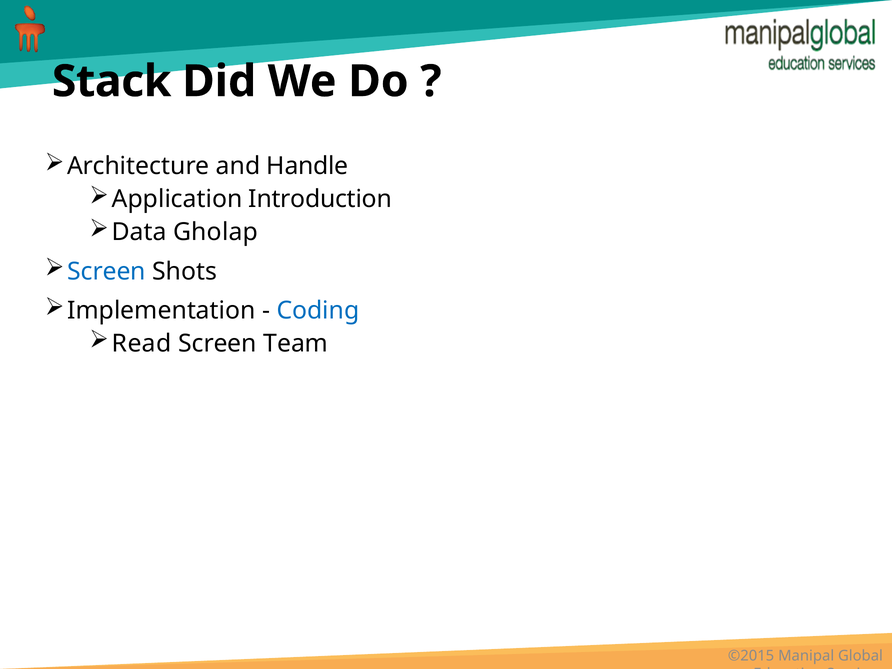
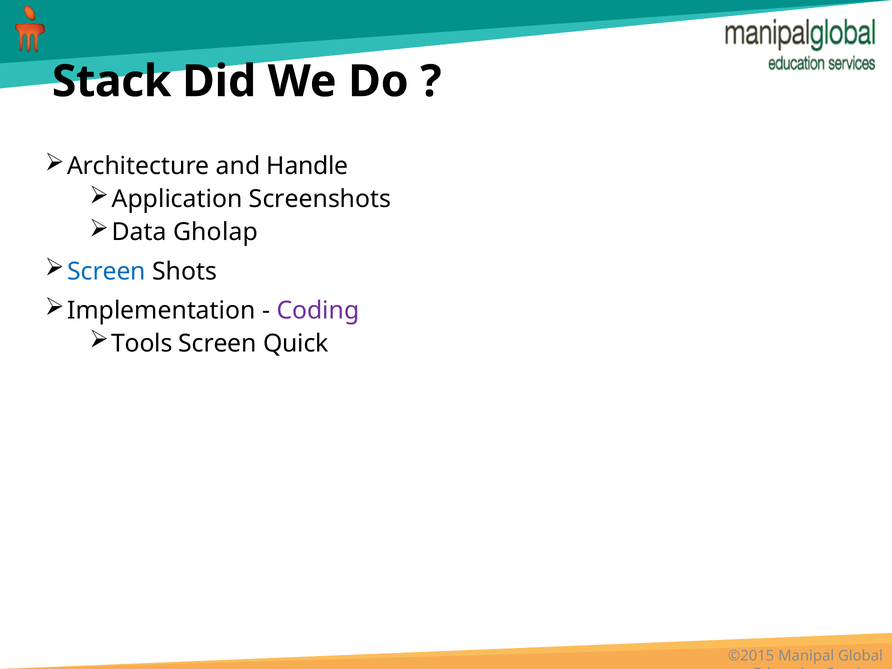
Introduction: Introduction -> Screenshots
Coding colour: blue -> purple
Read: Read -> Tools
Team: Team -> Quick
